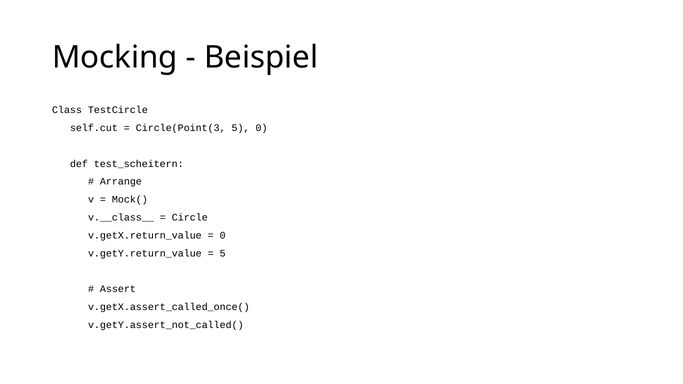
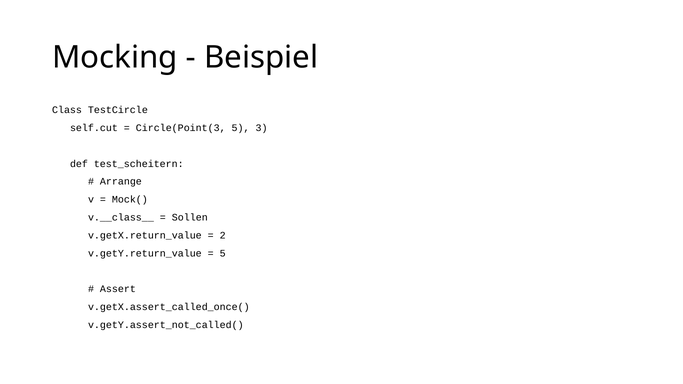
5 0: 0 -> 3
Circle: Circle -> Sollen
0 at (223, 236): 0 -> 2
